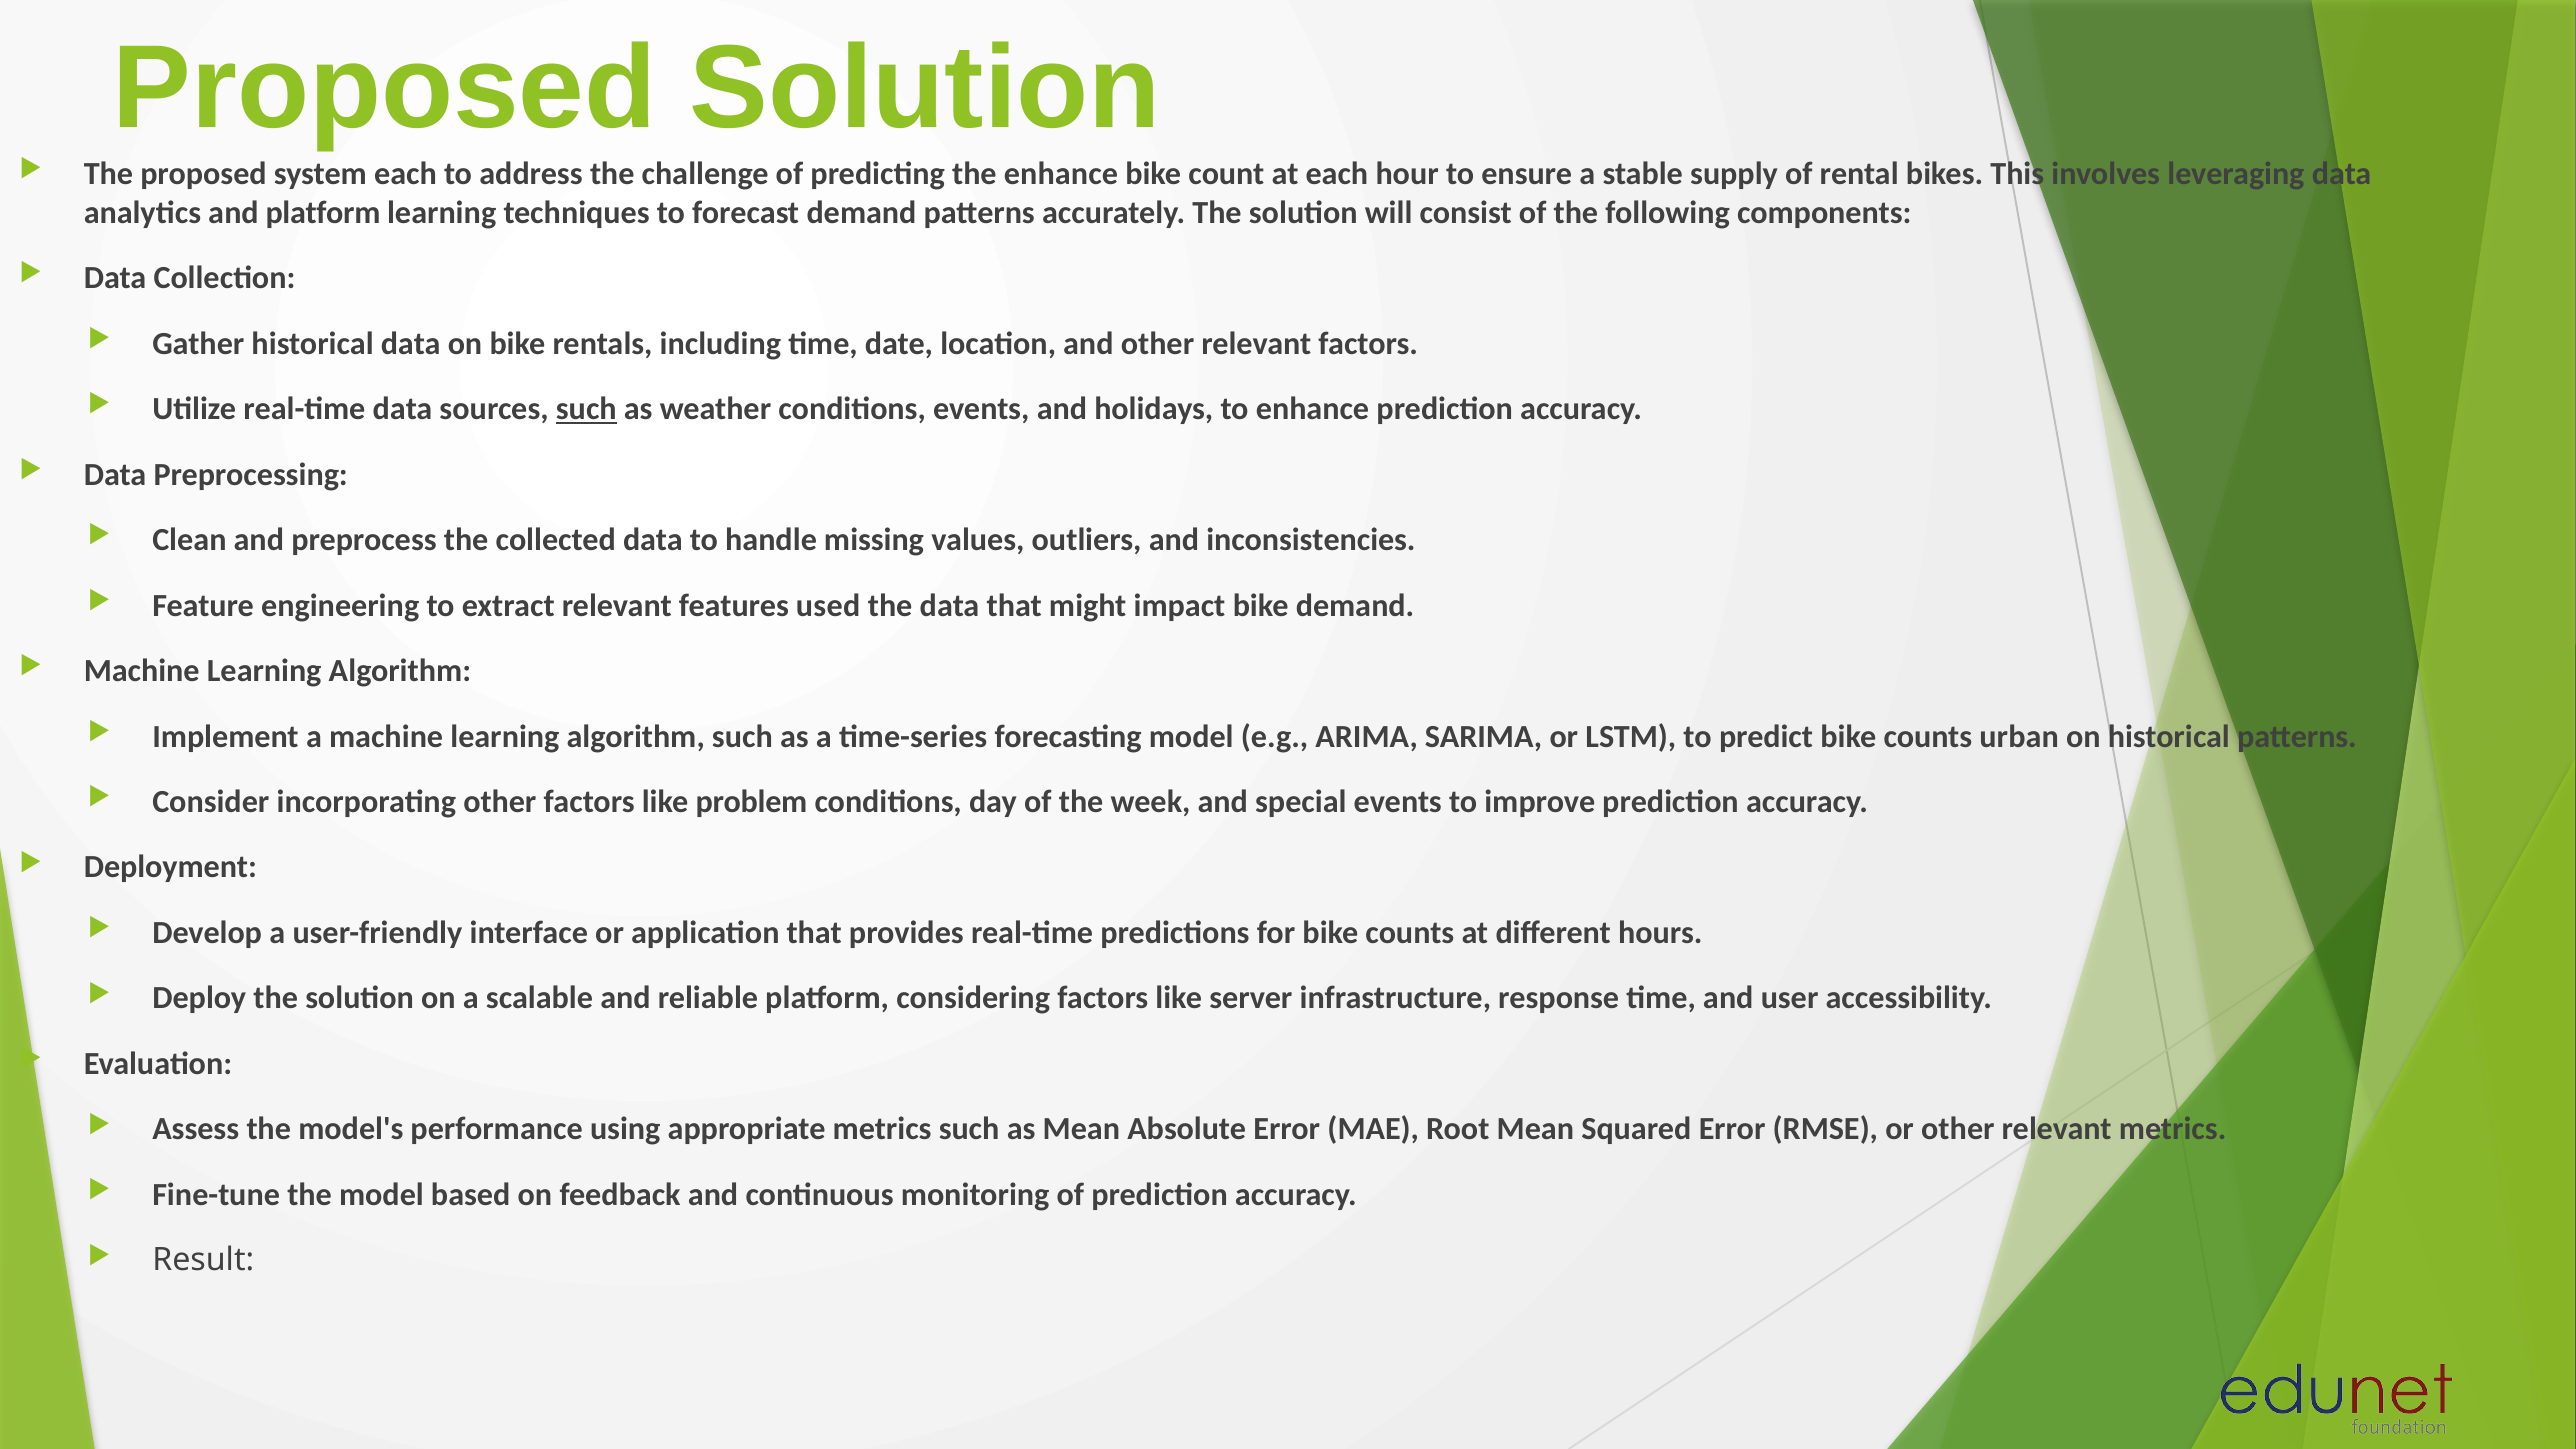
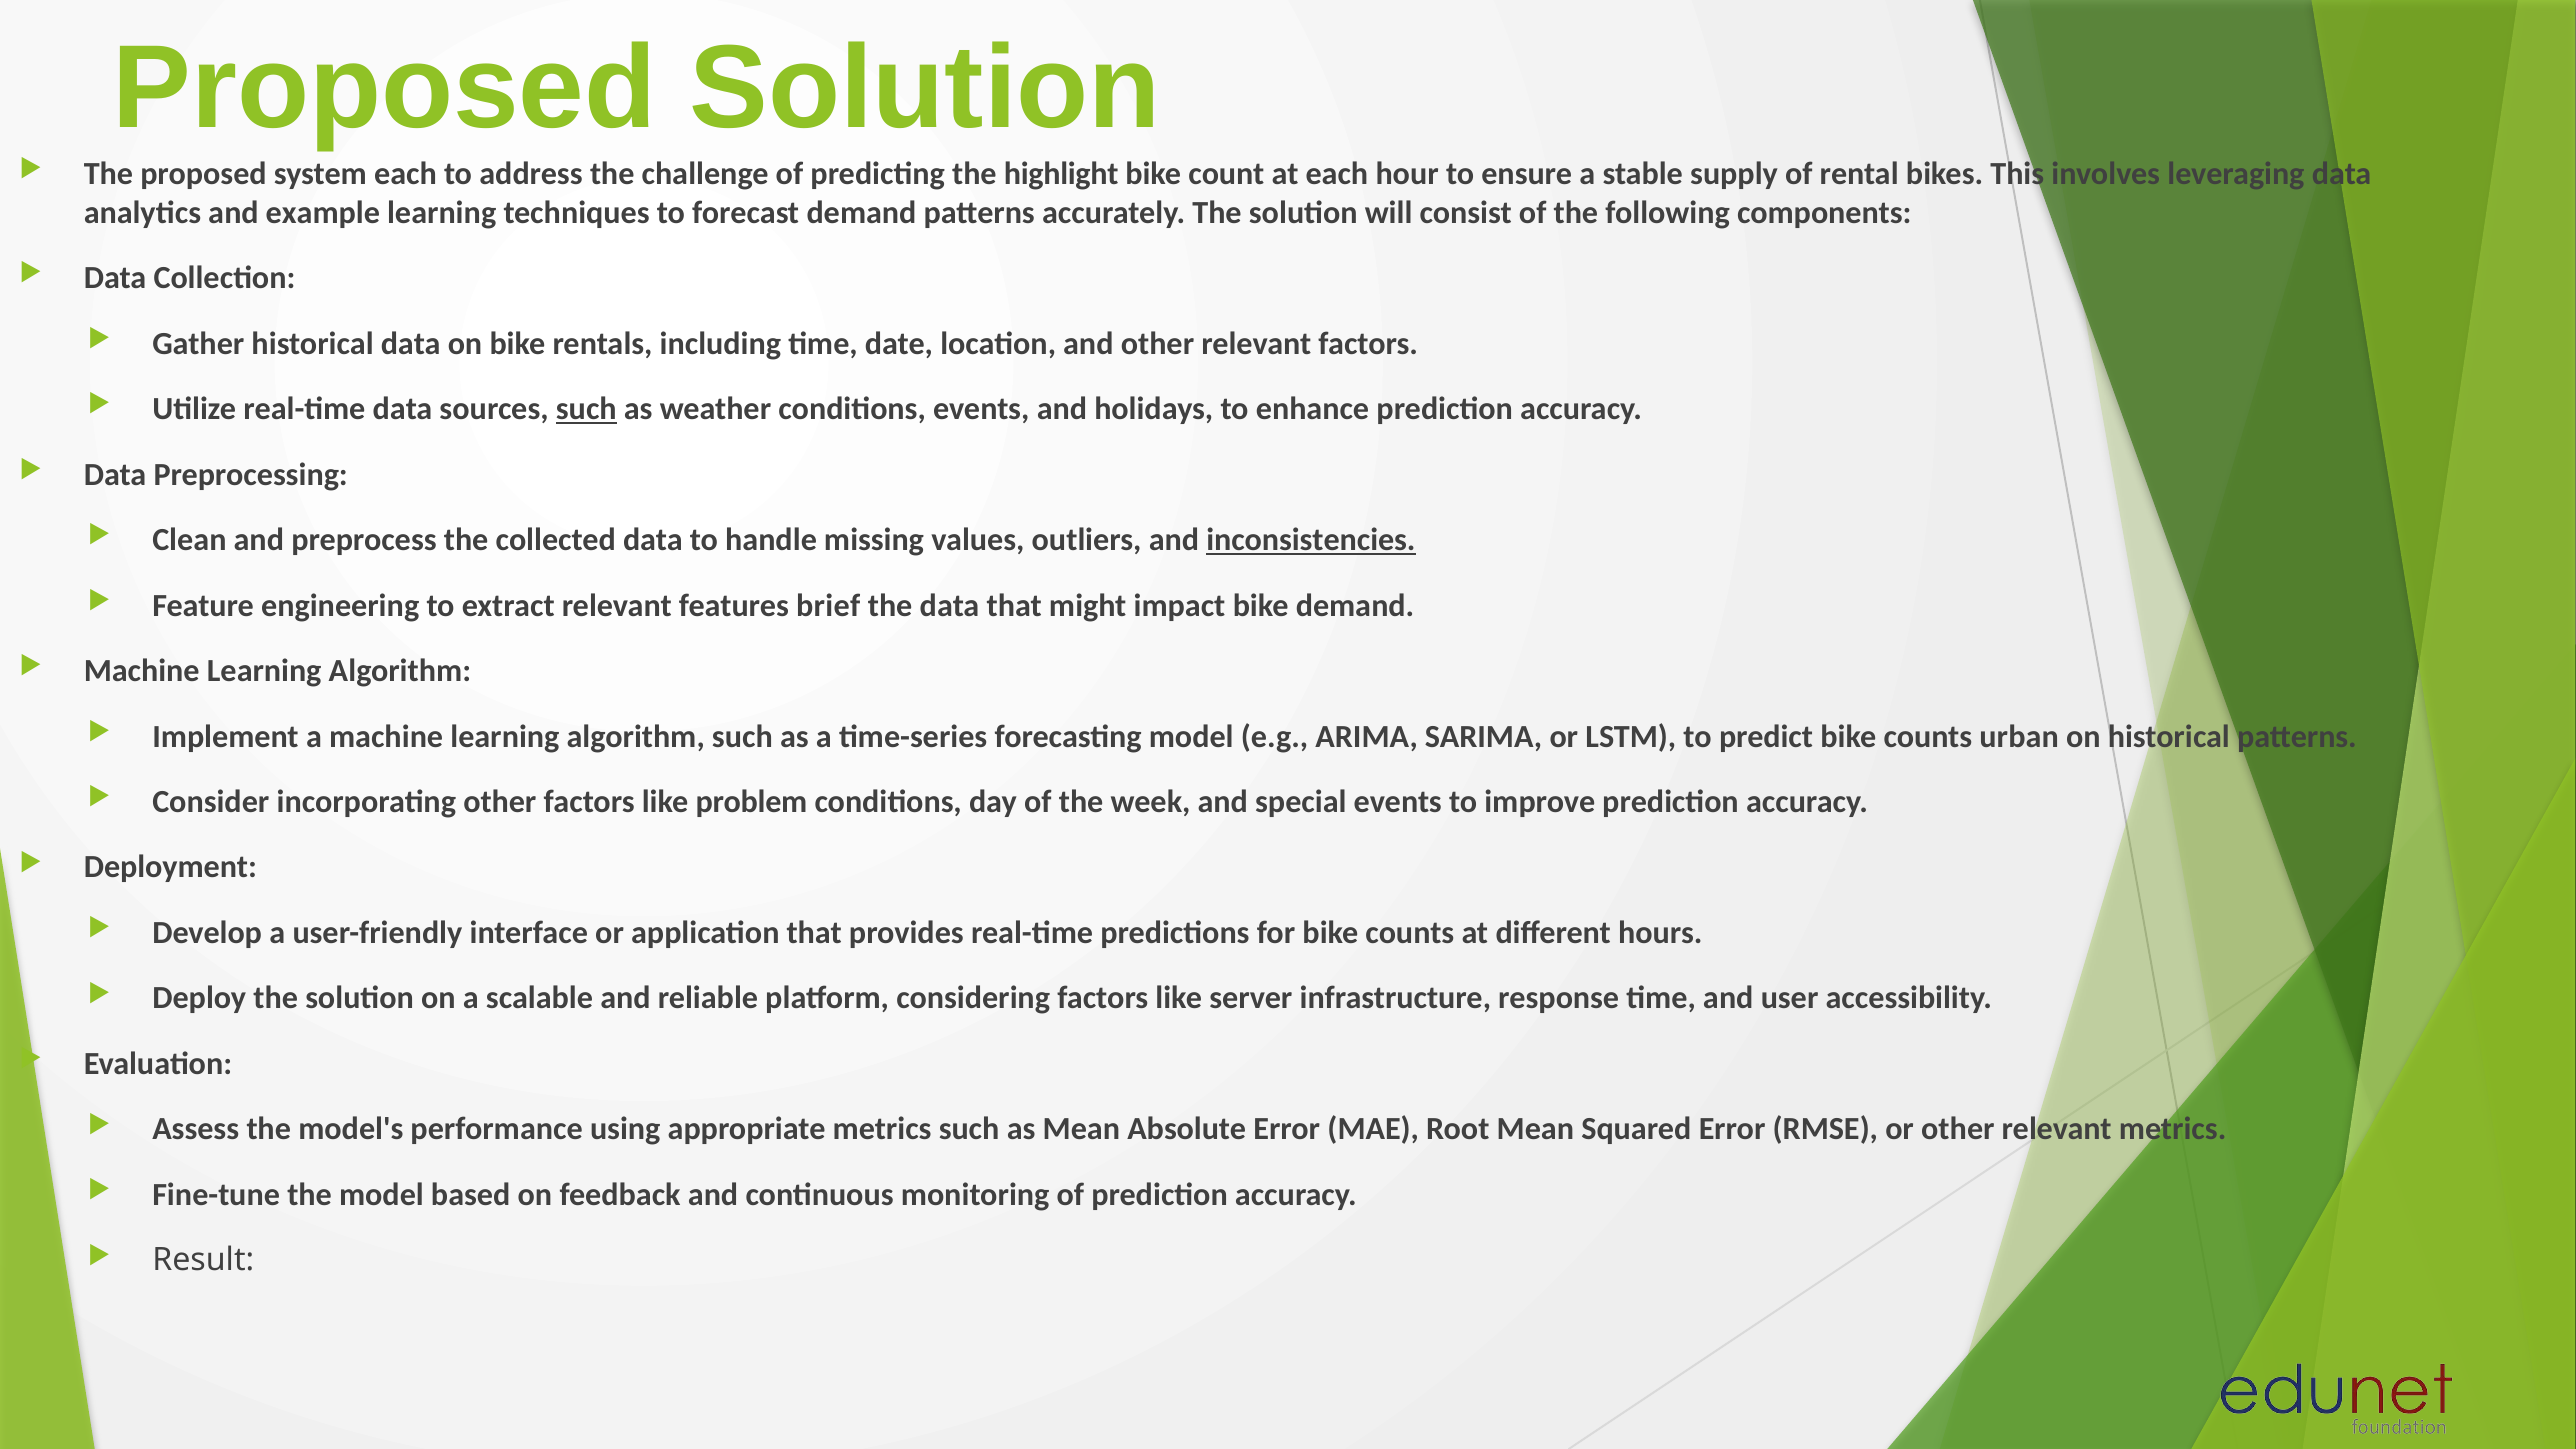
the enhance: enhance -> highlight
and platform: platform -> example
inconsistencies underline: none -> present
used: used -> brief
